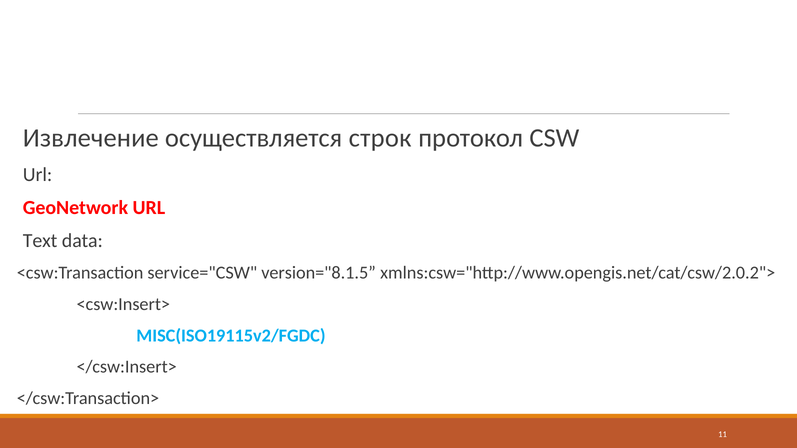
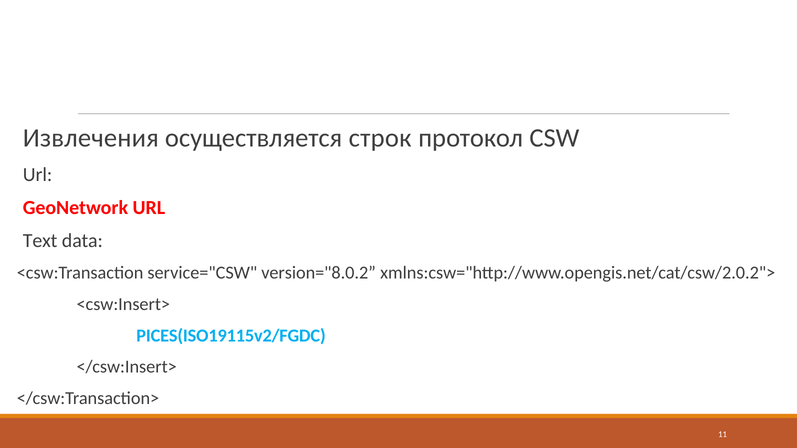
Извлечение: Извлечение -> Извлечения
version="8.1.5: version="8.1.5 -> version="8.0.2
MISC(ISO19115v2/FGDC: MISC(ISO19115v2/FGDC -> PICES(ISO19115v2/FGDC
